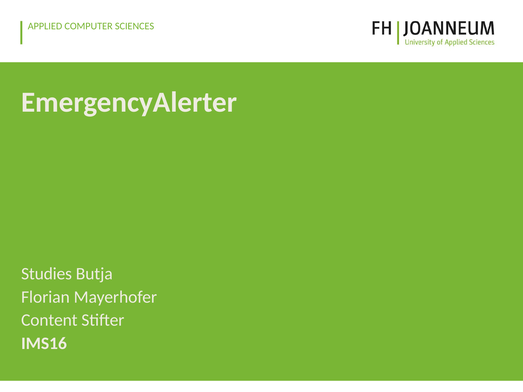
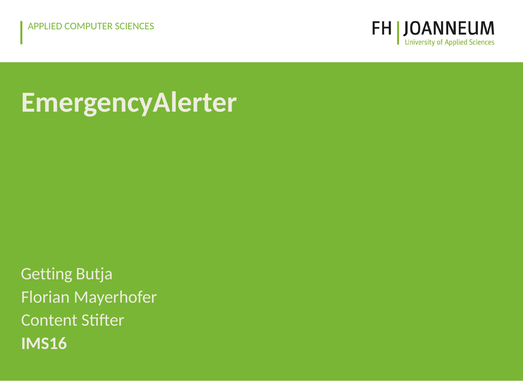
Studies: Studies -> Getting
